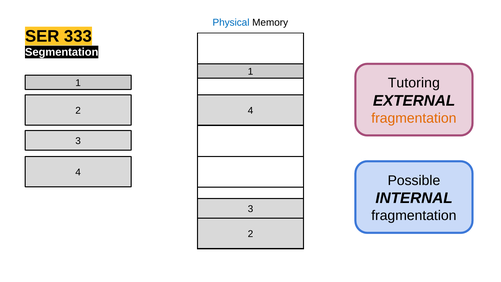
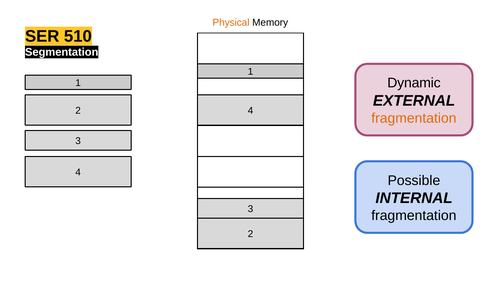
Physical colour: blue -> orange
333: 333 -> 510
Tutoring: Tutoring -> Dynamic
